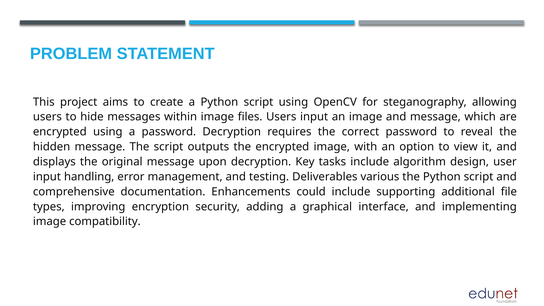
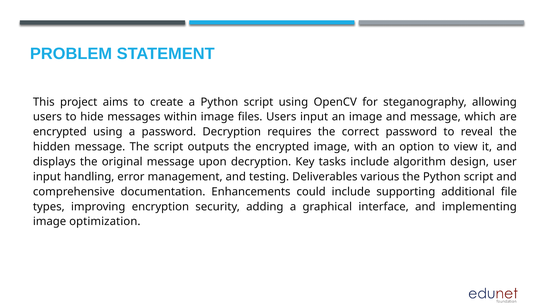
compatibility: compatibility -> optimization
